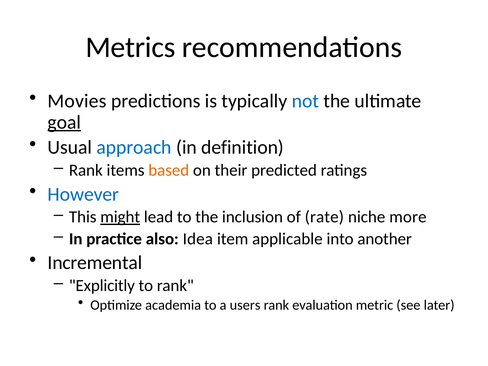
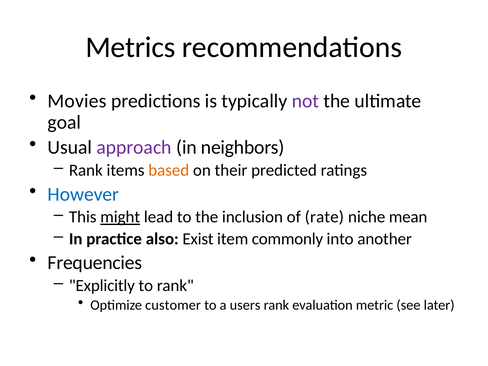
not colour: blue -> purple
goal underline: present -> none
approach colour: blue -> purple
definition: definition -> neighbors
more: more -> mean
Idea: Idea -> Exist
applicable: applicable -> commonly
Incremental: Incremental -> Frequencies
academia: academia -> customer
